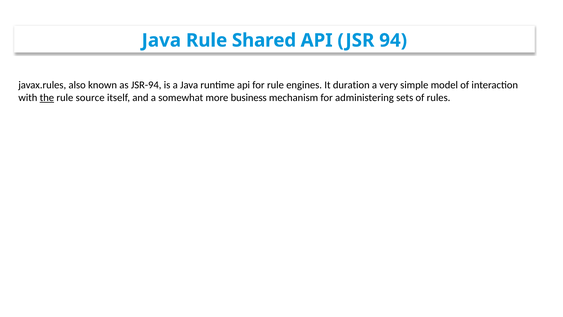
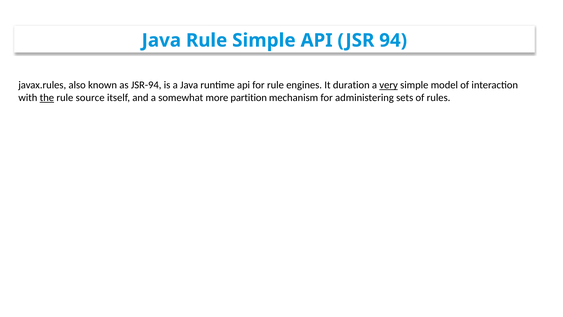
Rule Shared: Shared -> Simple
very underline: none -> present
business: business -> partition
